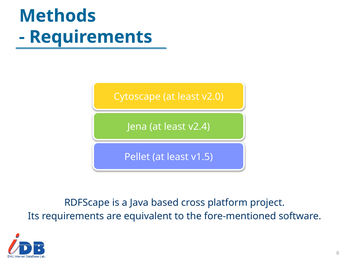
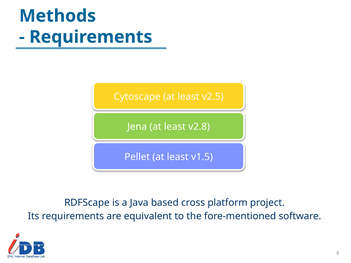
v2.0: v2.0 -> v2.5
v2.4: v2.4 -> v2.8
